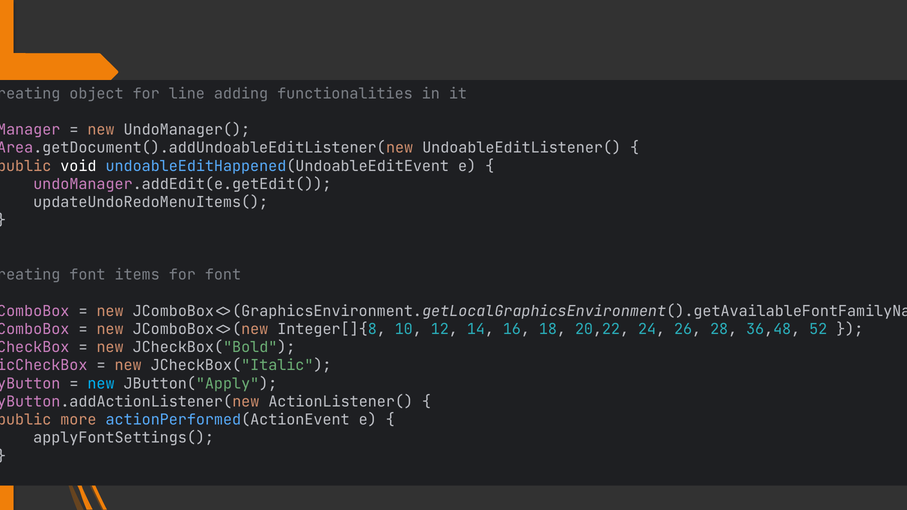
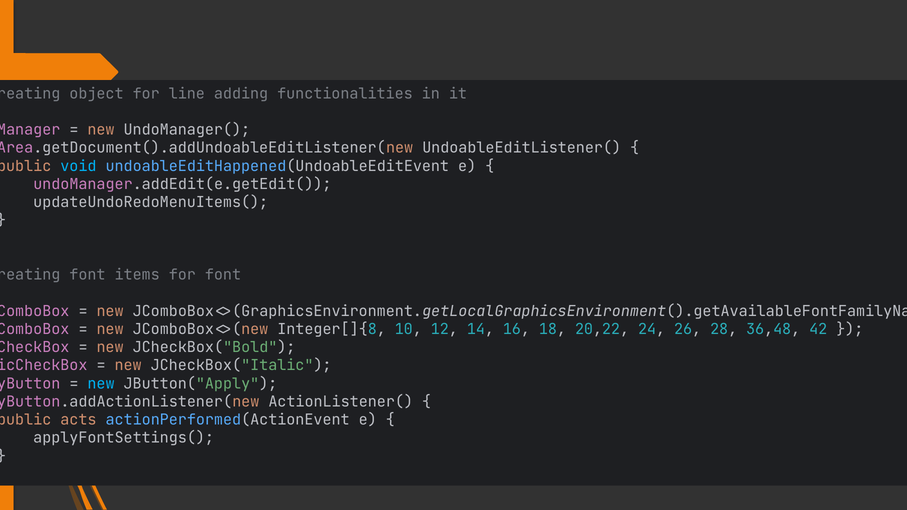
void colour: white -> light blue
52: 52 -> 42
more: more -> acts
